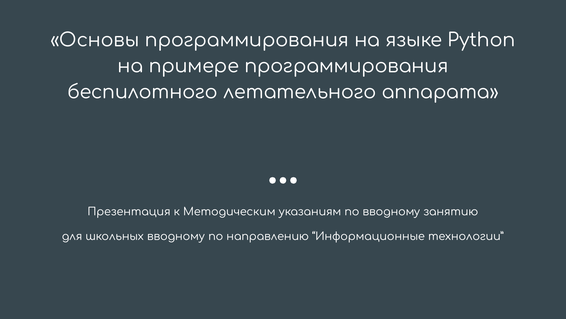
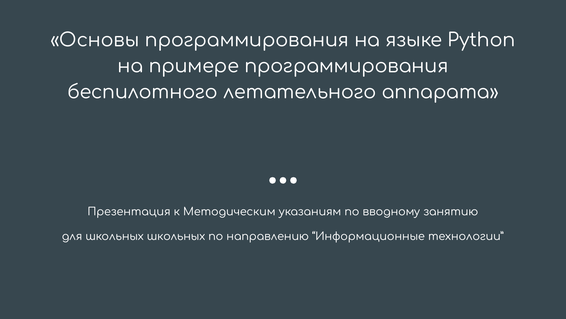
школьных вводному: вводному -> школьных
